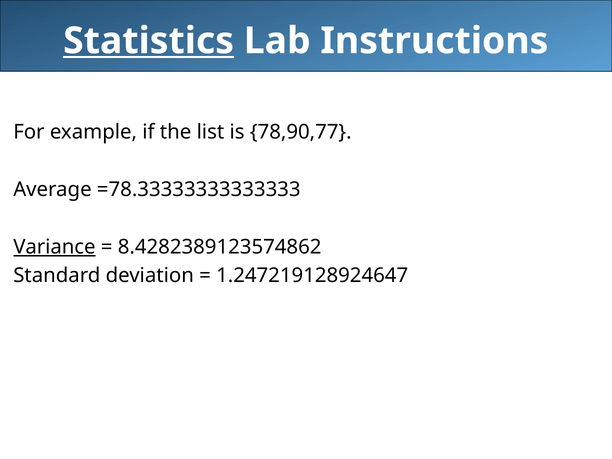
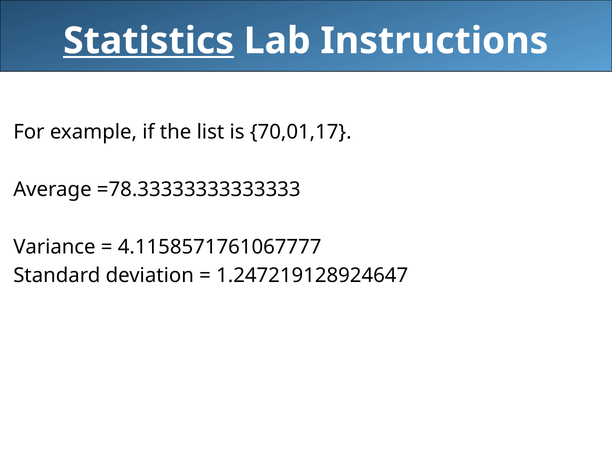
78,90,77: 78,90,77 -> 70,01,17
Variance underline: present -> none
8.4282389123574862: 8.4282389123574862 -> 4.1158571761067777
